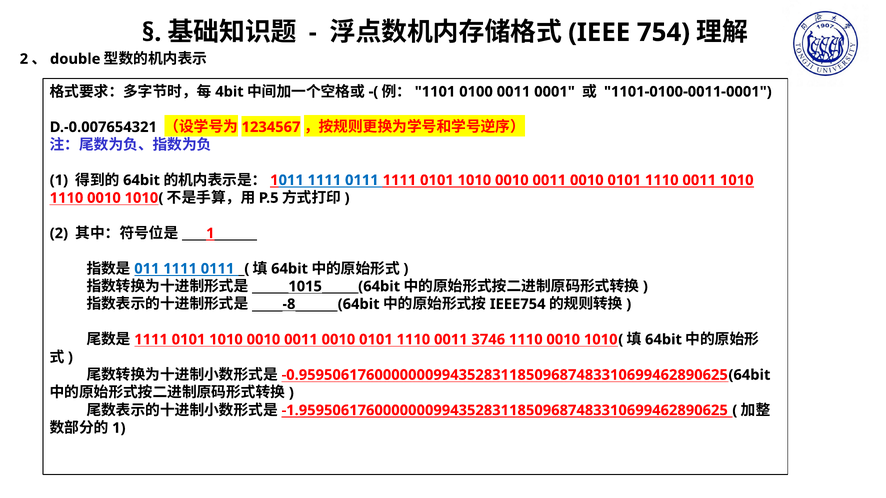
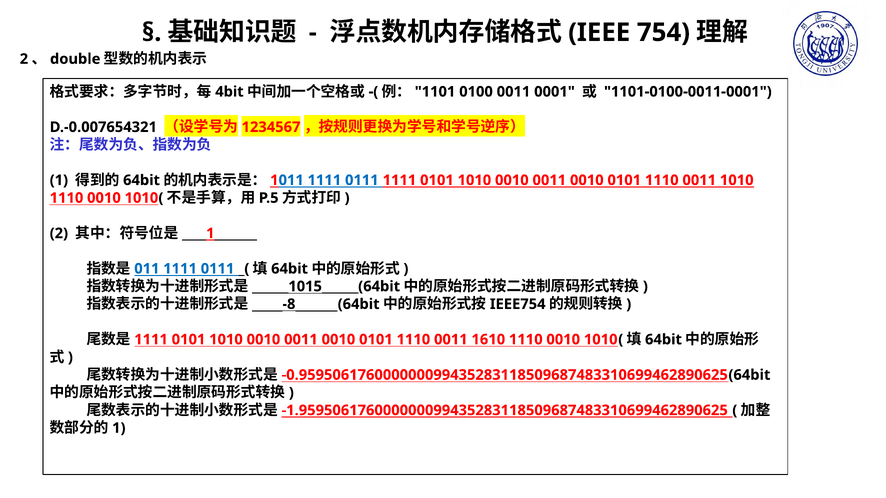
3746: 3746 -> 1610
